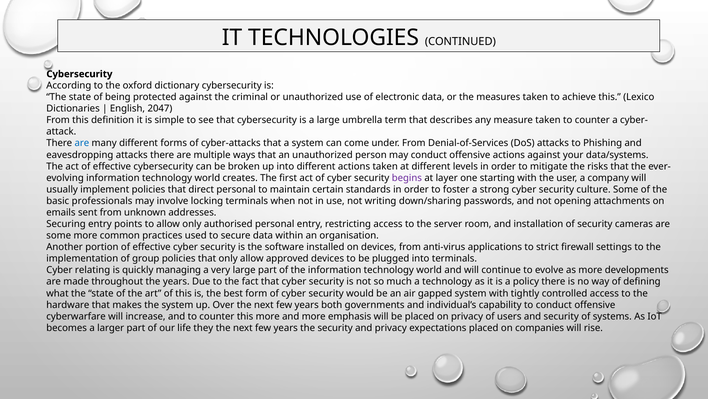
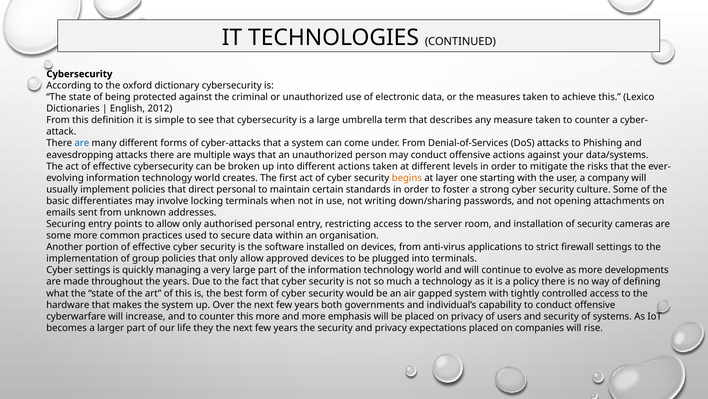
2047: 2047 -> 2012
begins colour: purple -> orange
professionals: professionals -> differentiates
Cyber relating: relating -> settings
